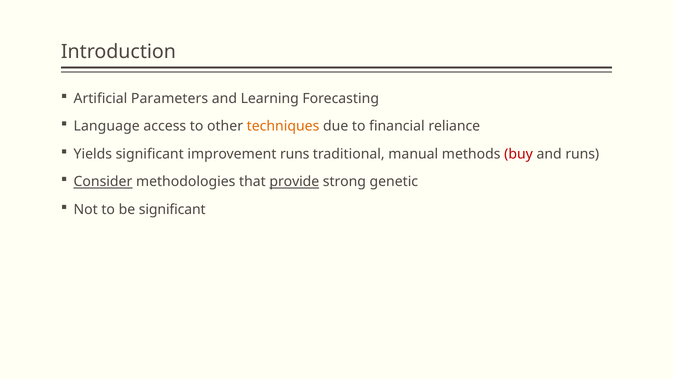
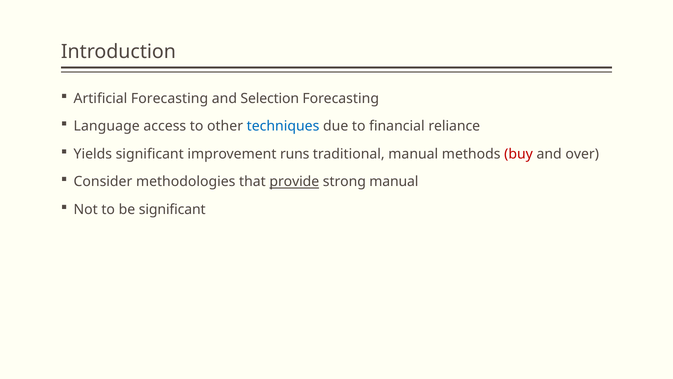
Artificial Parameters: Parameters -> Forecasting
Learning: Learning -> Selection
techniques colour: orange -> blue
and runs: runs -> over
Consider underline: present -> none
strong genetic: genetic -> manual
